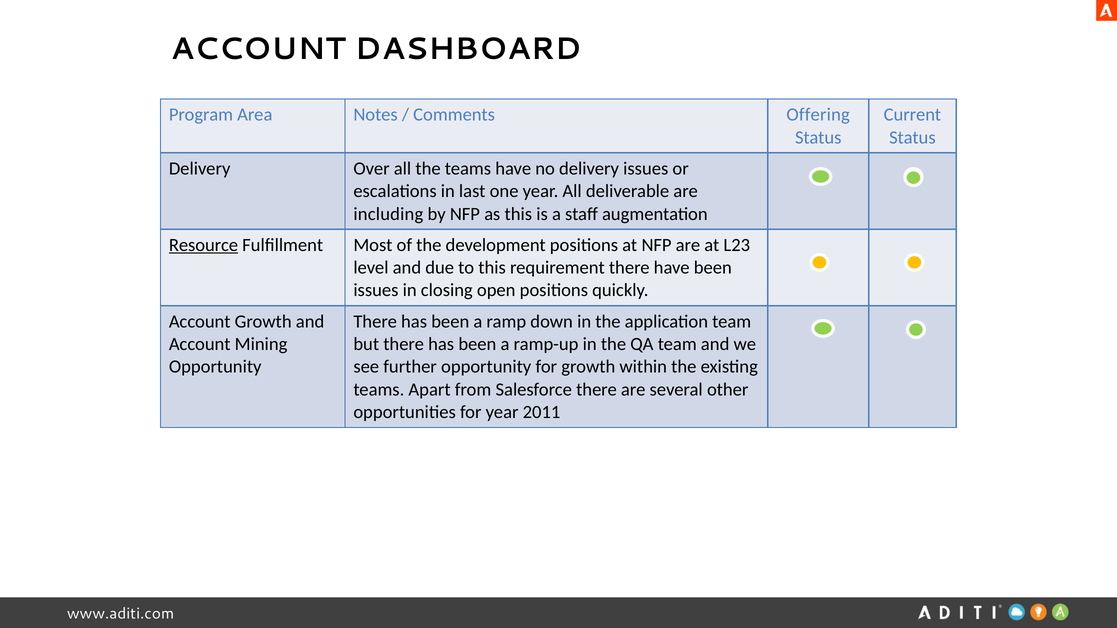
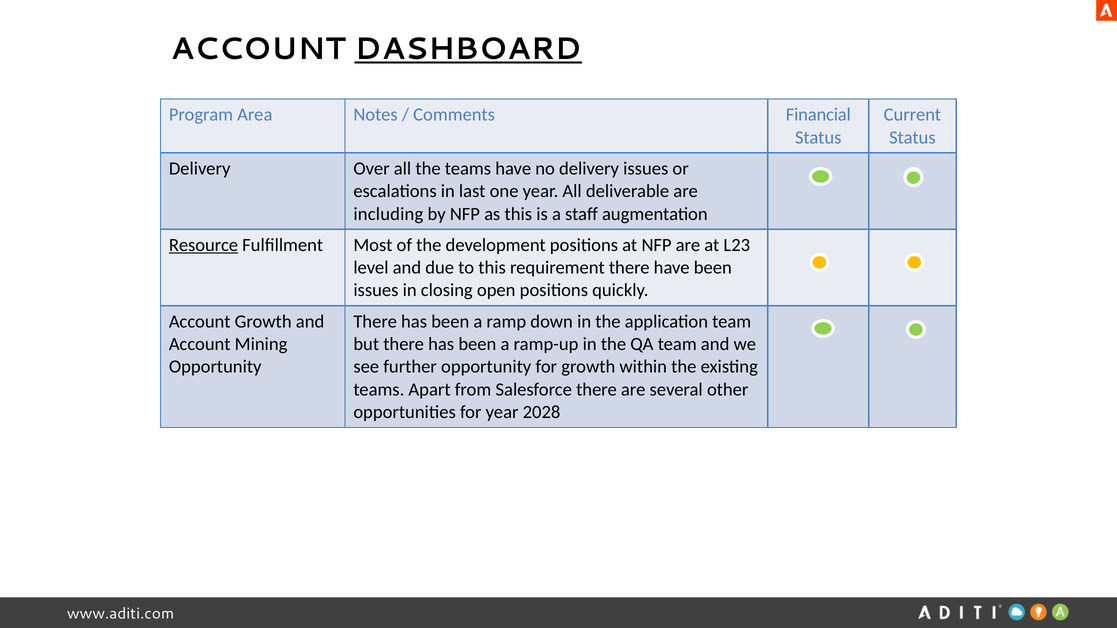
DASHBOARD underline: none -> present
Offering: Offering -> Financial
2011: 2011 -> 2028
